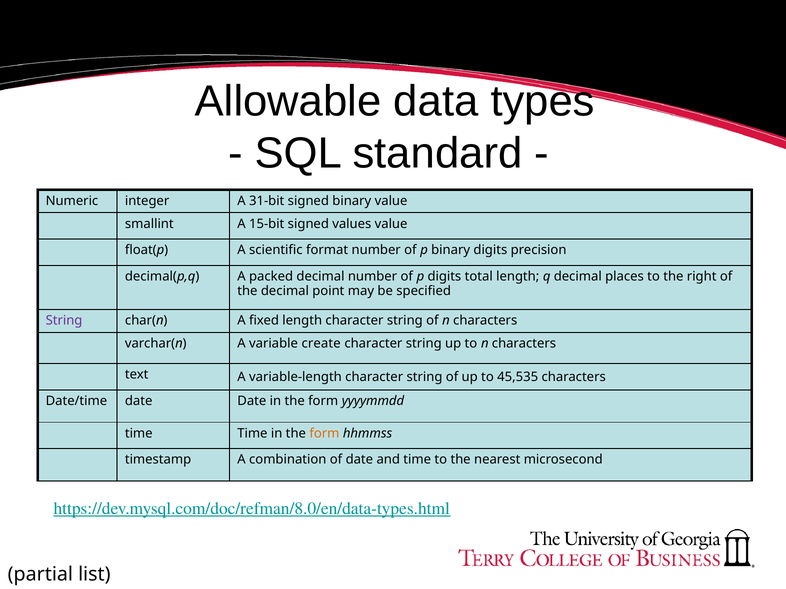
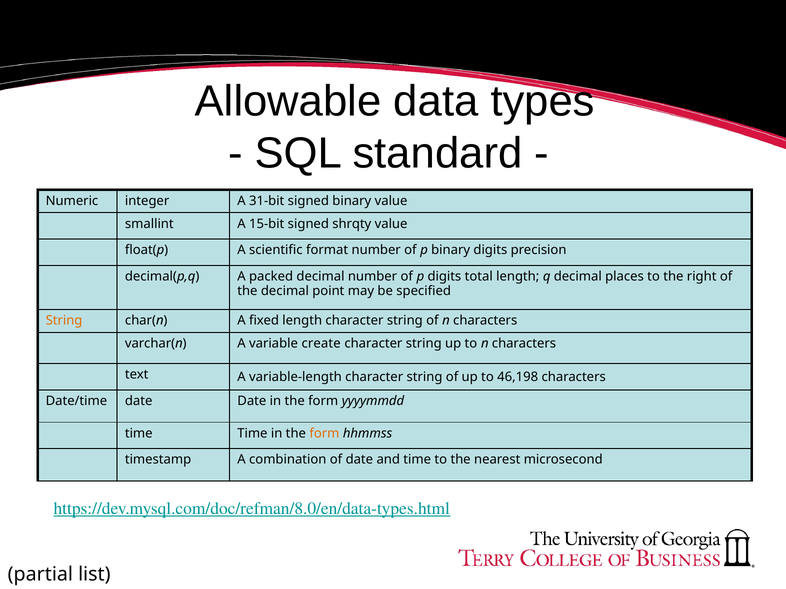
values: values -> shrqty
String at (64, 321) colour: purple -> orange
45,535: 45,535 -> 46,198
